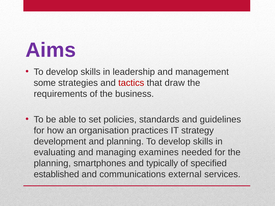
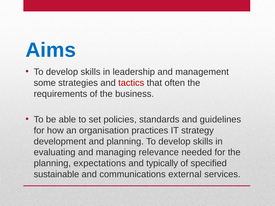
Aims colour: purple -> blue
draw: draw -> often
examines: examines -> relevance
smartphones: smartphones -> expectations
established: established -> sustainable
